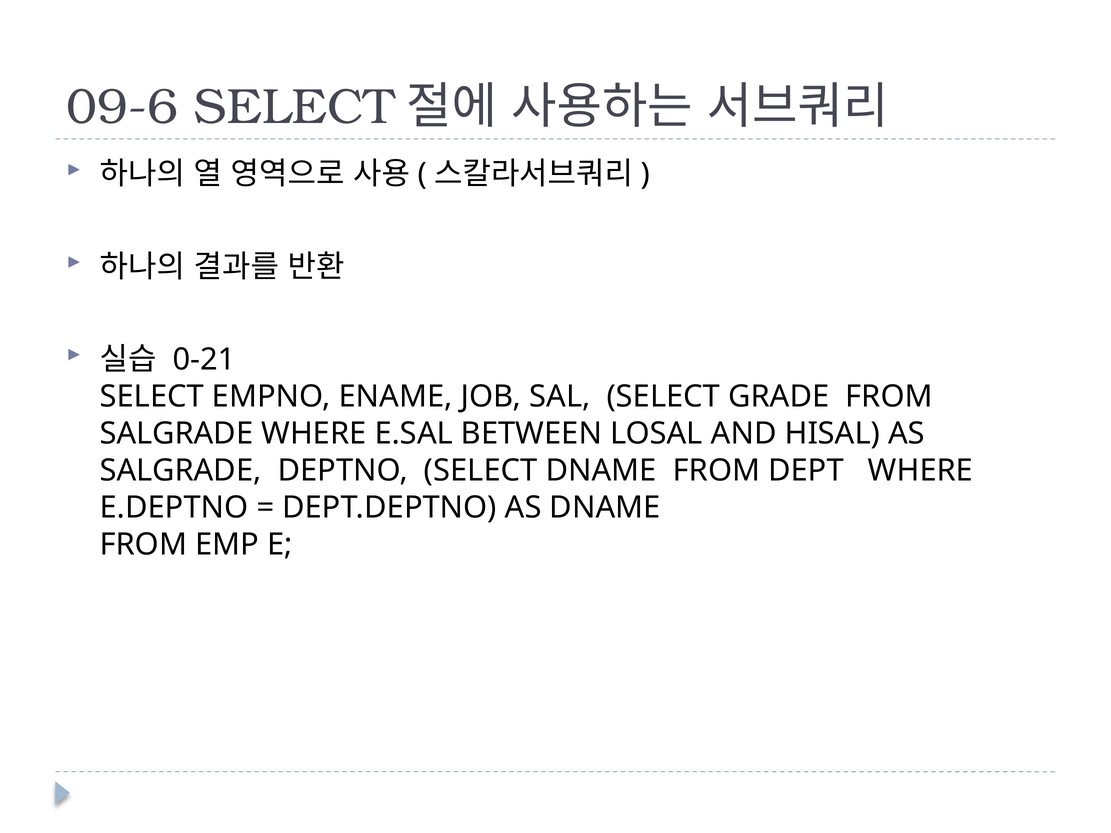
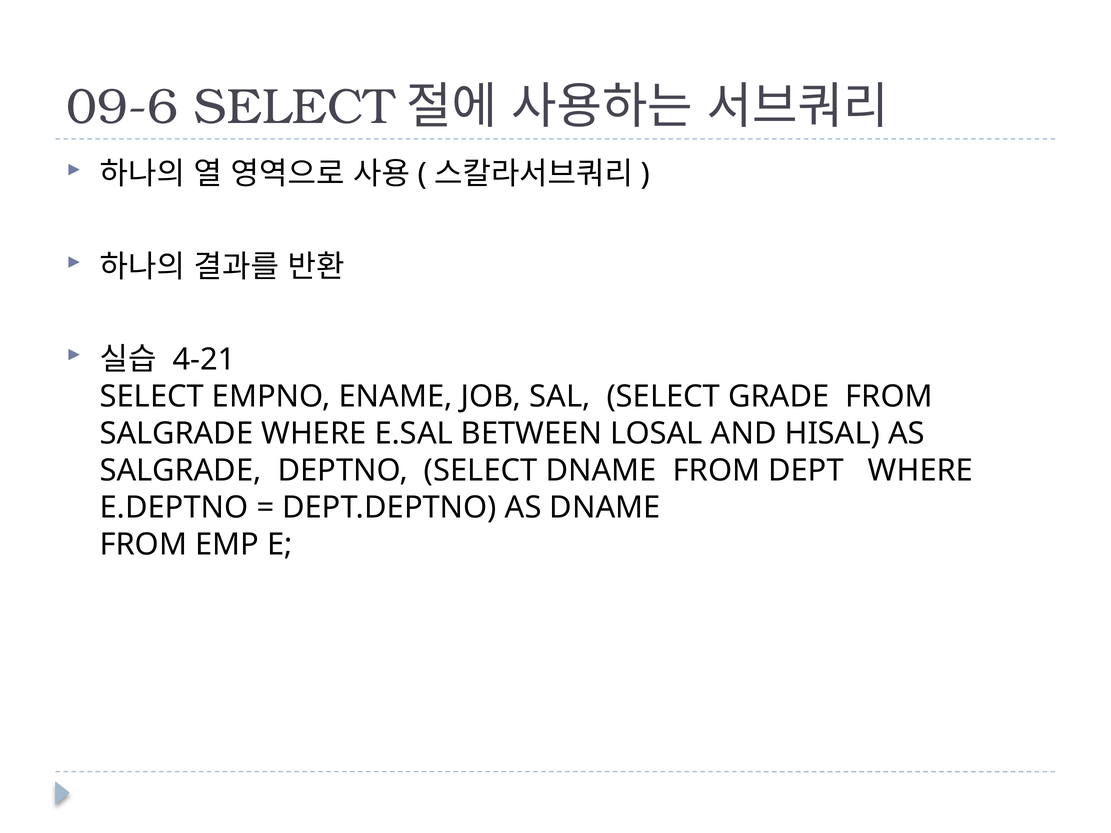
0-21: 0-21 -> 4-21
